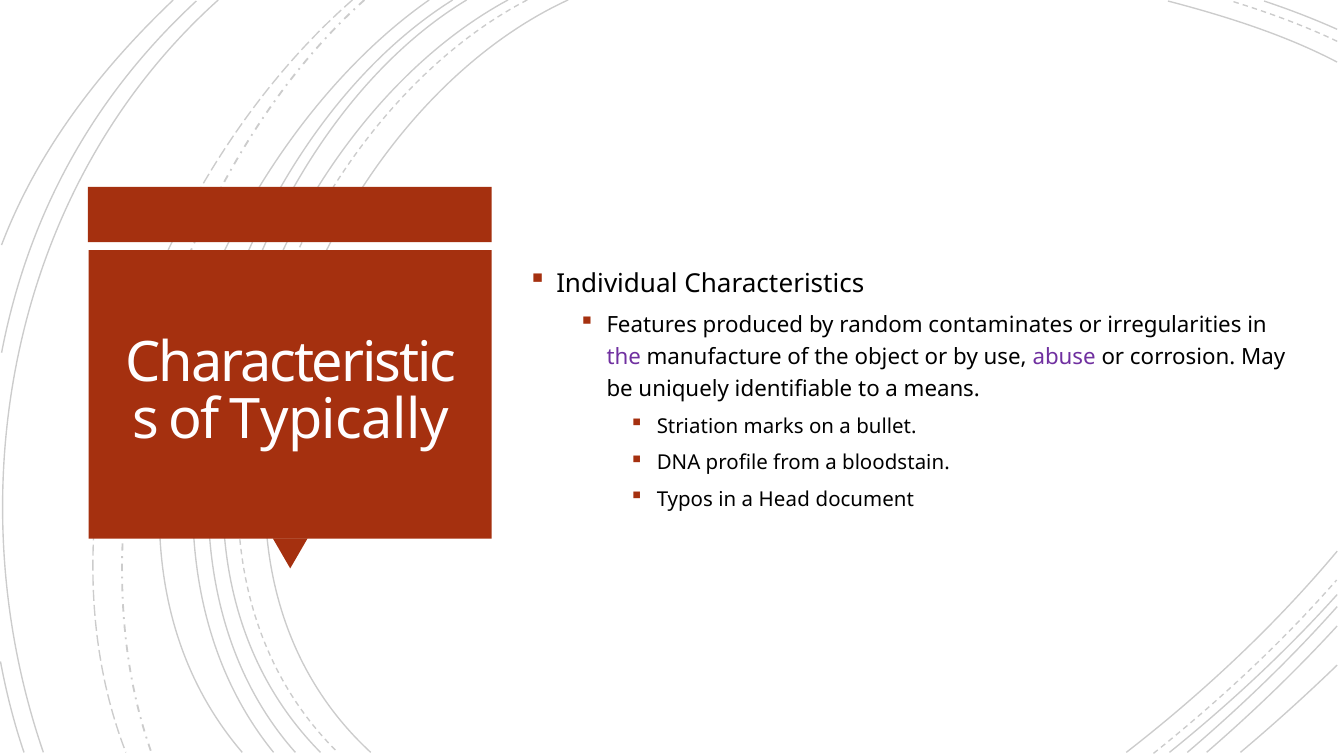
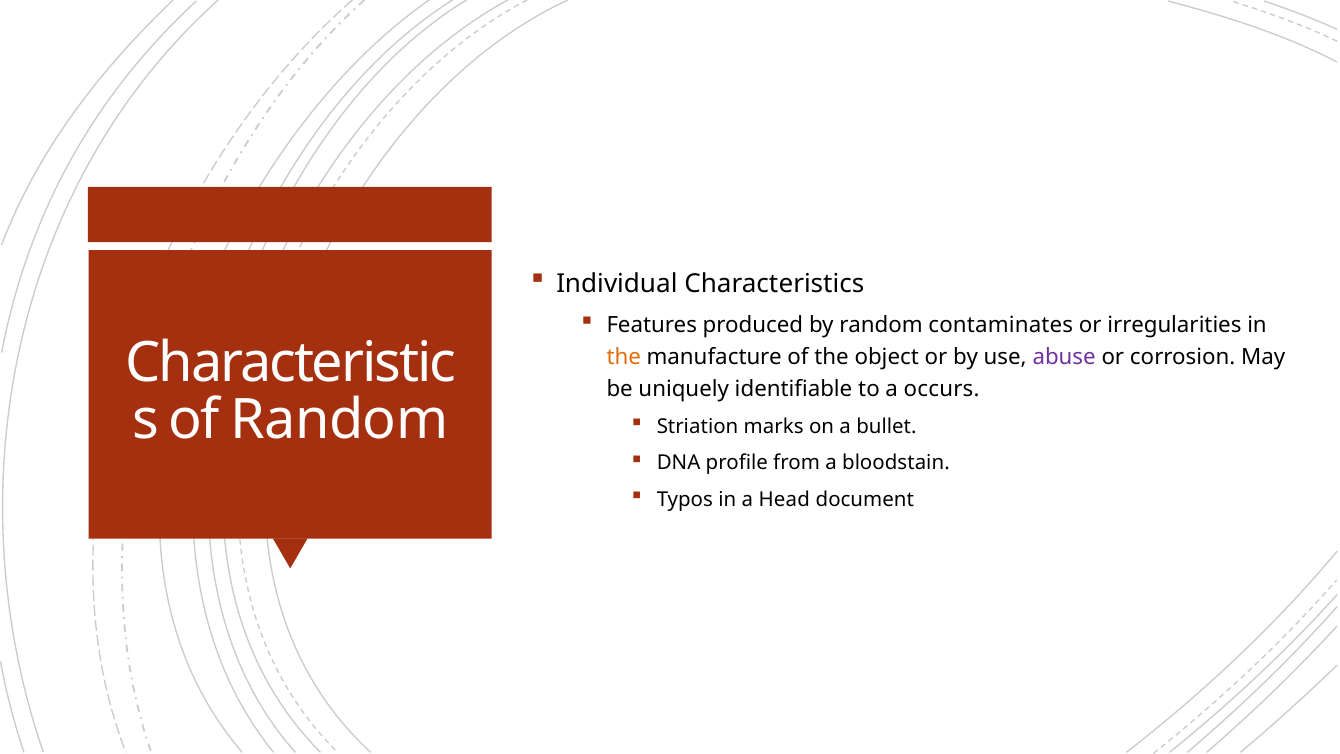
the at (624, 357) colour: purple -> orange
means: means -> occurs
of Typically: Typically -> Random
